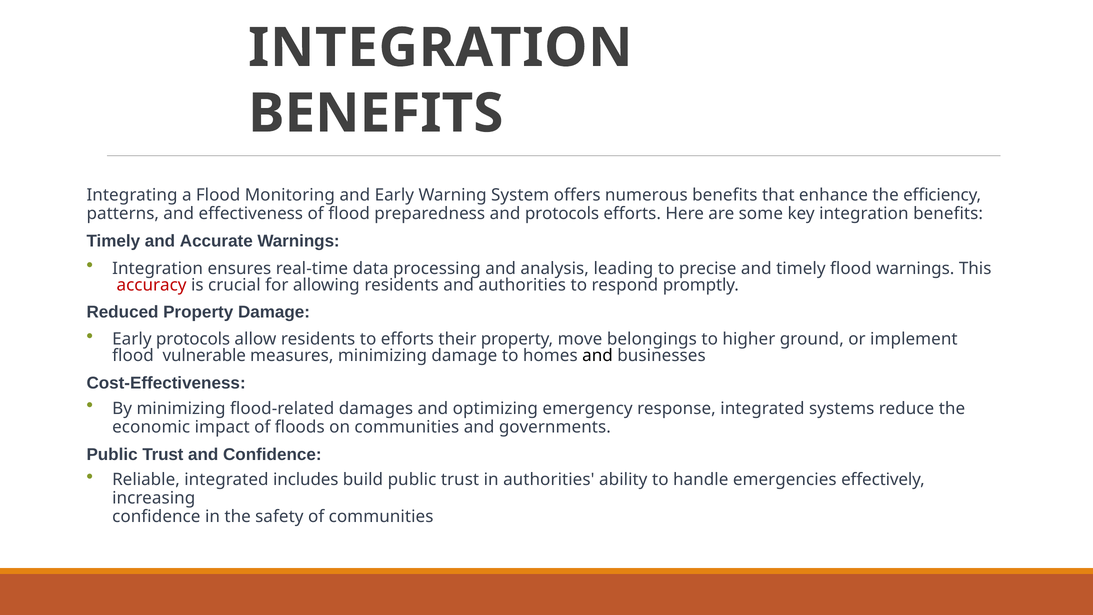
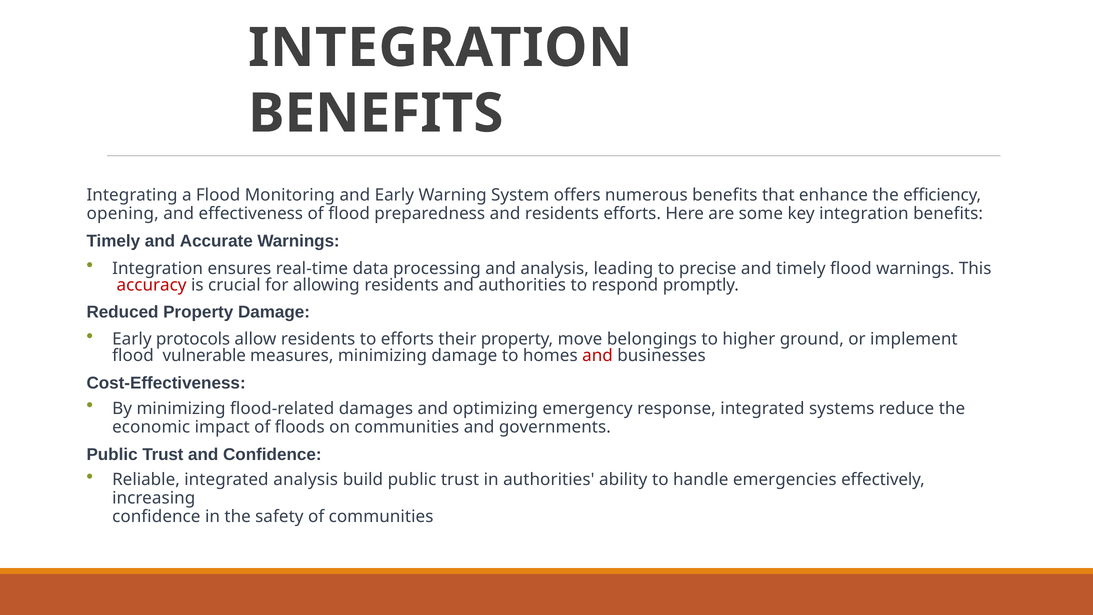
patterns: patterns -> opening
and protocols: protocols -> residents
and at (598, 356) colour: black -> red
integrated includes: includes -> analysis
